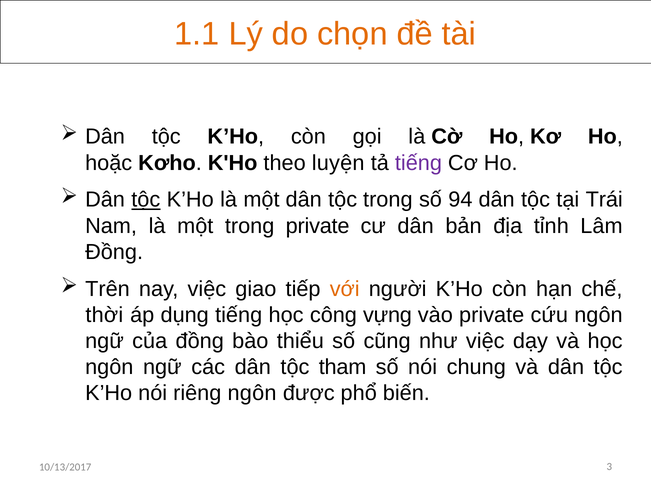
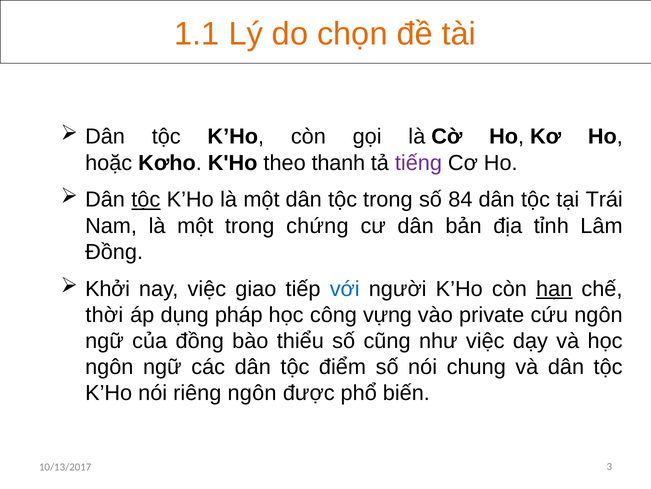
luyện: luyện -> thanh
94: 94 -> 84
trong private: private -> chứng
Trên: Trên -> Khởi
với colour: orange -> blue
hạn underline: none -> present
dụng tiếng: tiếng -> pháp
tham: tham -> điểm
